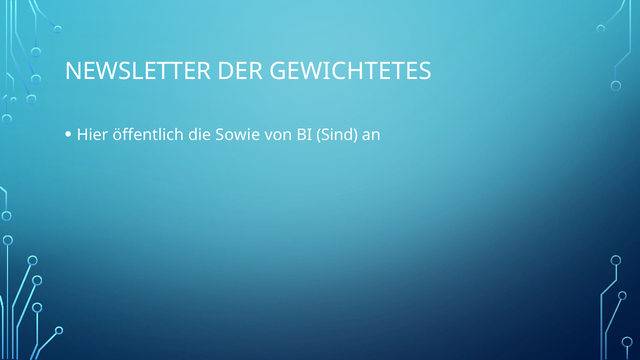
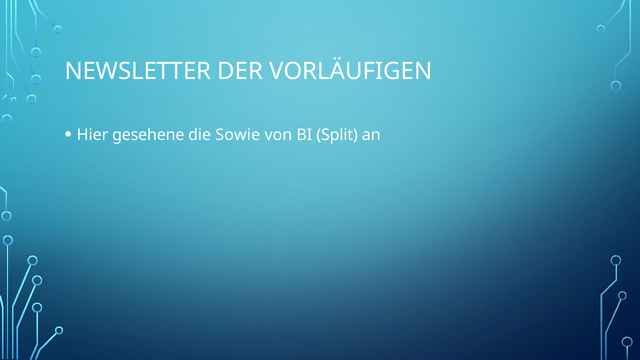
GEWICHTETES: GEWICHTETES -> VORLÄUFIGEN
öffentlich: öffentlich -> gesehene
Sind: Sind -> Split
